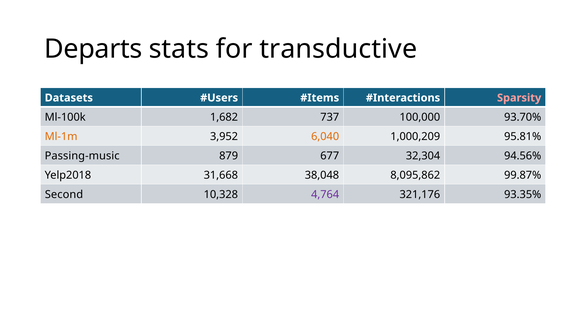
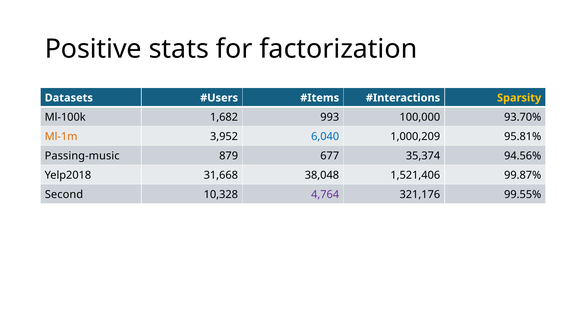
Departs: Departs -> Positive
transductive: transductive -> factorization
Sparsity colour: pink -> yellow
737: 737 -> 993
6,040 colour: orange -> blue
32,304: 32,304 -> 35,374
8,095,862: 8,095,862 -> 1,521,406
93.35%: 93.35% -> 99.55%
